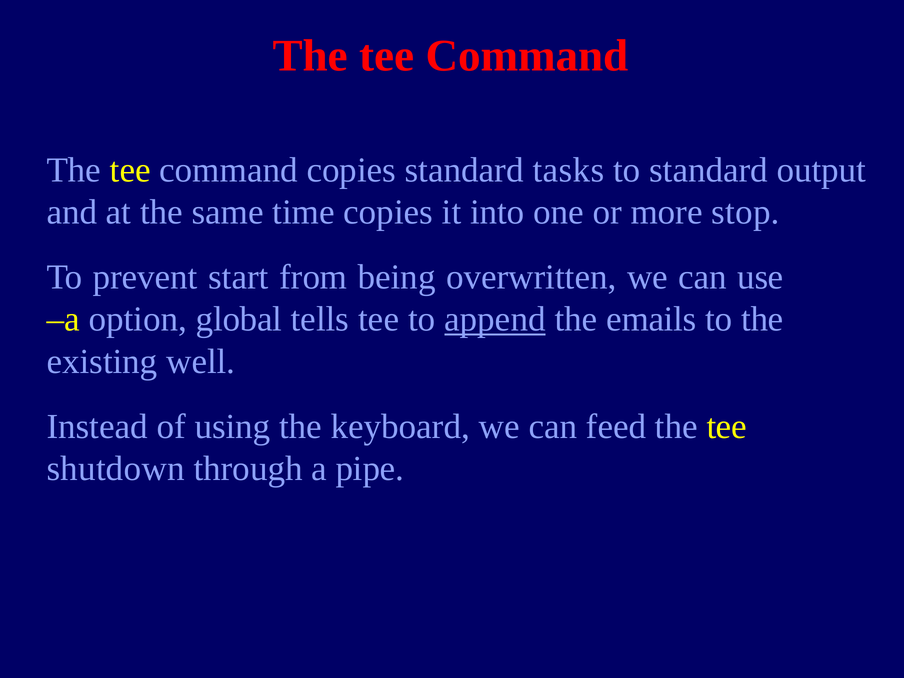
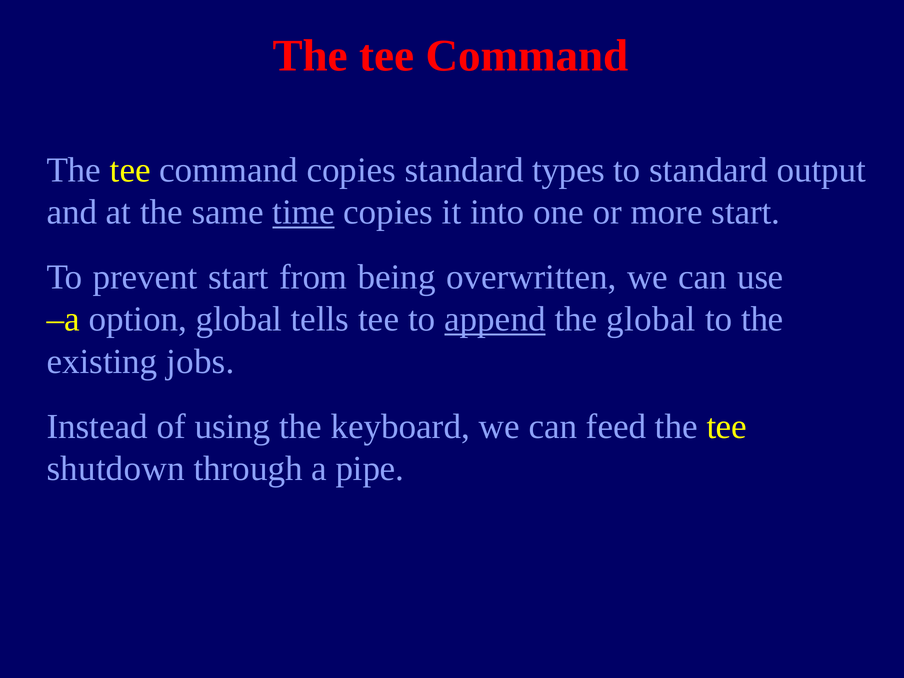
tasks: tasks -> types
time underline: none -> present
more stop: stop -> start
the emails: emails -> global
well: well -> jobs
